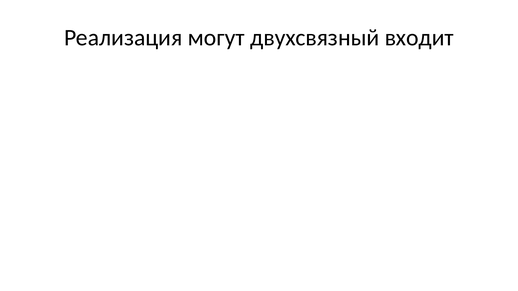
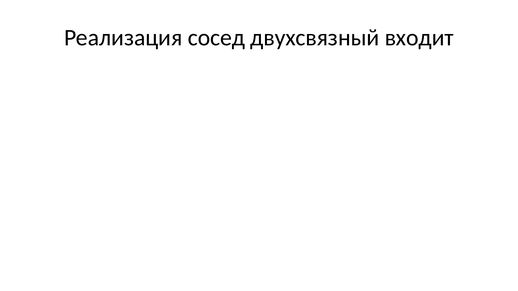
могут: могут -> сосед
